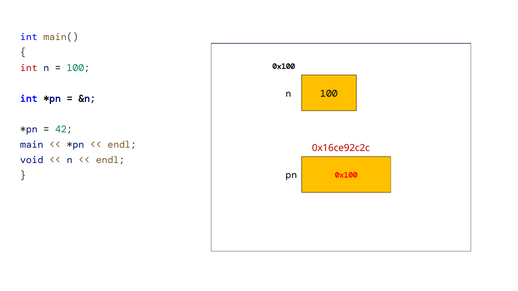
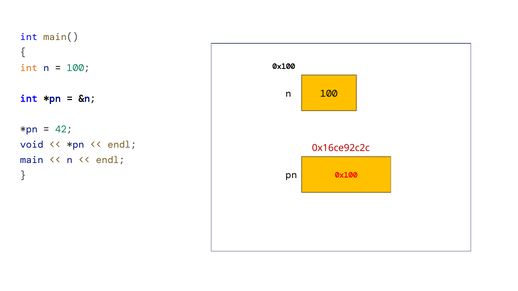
int at (29, 68) colour: red -> orange
main: main -> void
void: void -> main
